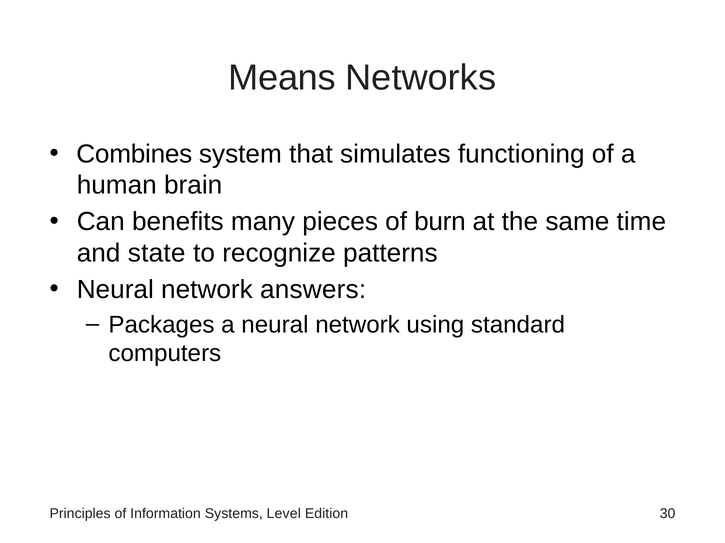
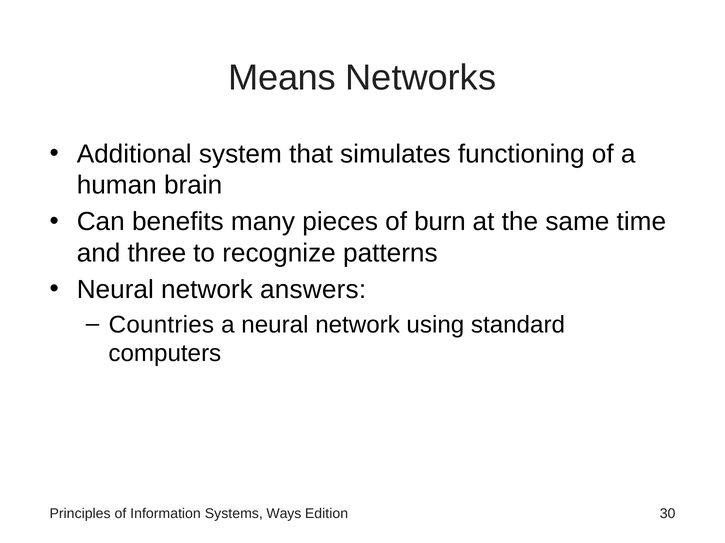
Combines: Combines -> Additional
state: state -> three
Packages: Packages -> Countries
Level: Level -> Ways
